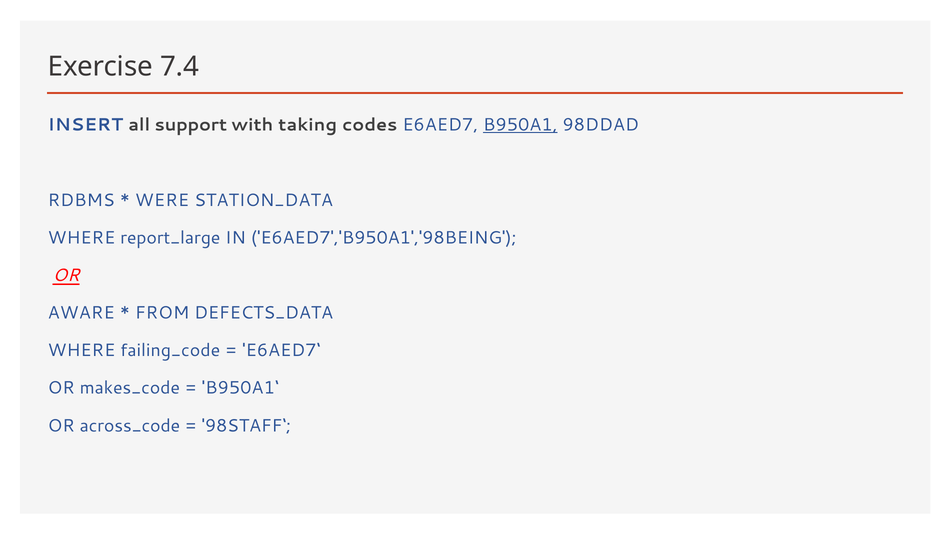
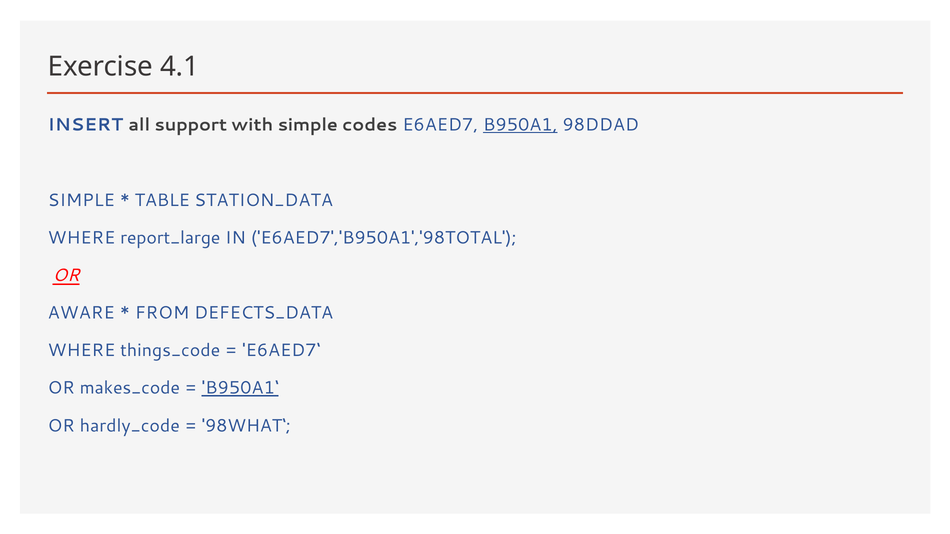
7.4: 7.4 -> 4.1
with taking: taking -> simple
RDBMS at (81, 200): RDBMS -> SIMPLE
WERE: WERE -> TABLE
E6AED7','B950A1','98BEING: E6AED7','B950A1','98BEING -> E6AED7','B950A1','98TOTAL
failing_code: failing_code -> things_code
B950A1‘ underline: none -> present
across_code: across_code -> hardly_code
98STAFF‘: 98STAFF‘ -> 98WHAT‘
